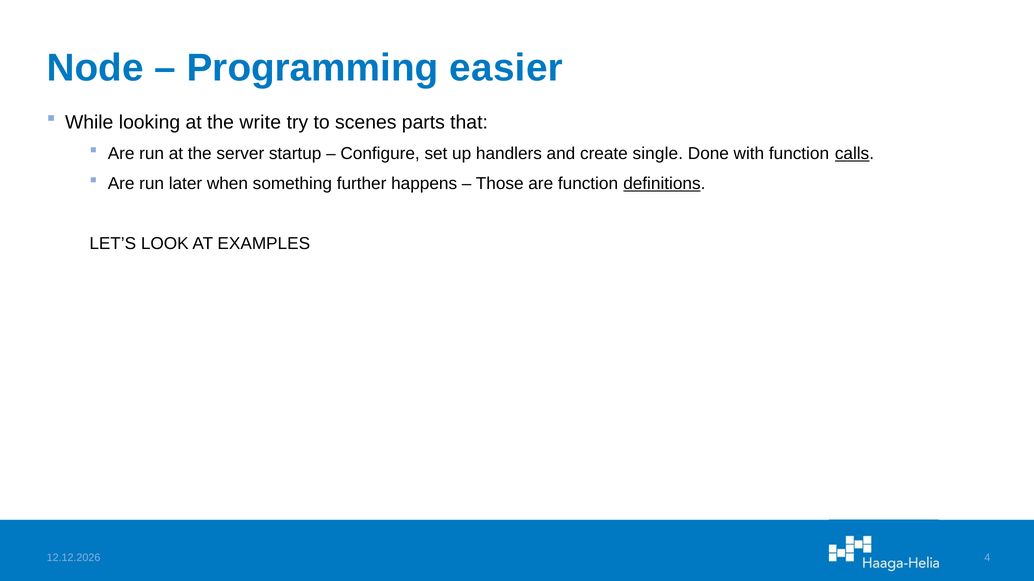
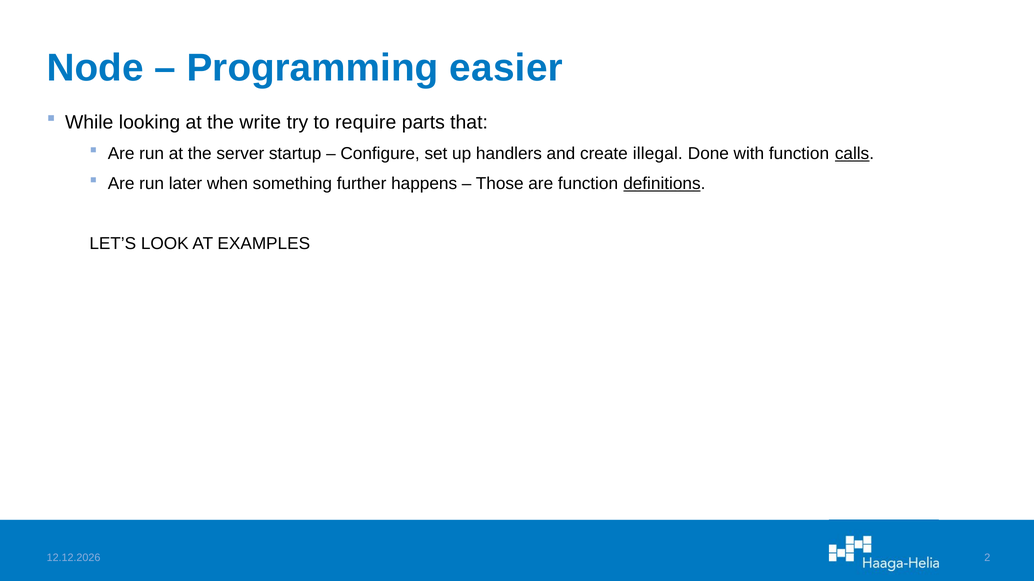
scenes: scenes -> require
single: single -> illegal
4: 4 -> 2
